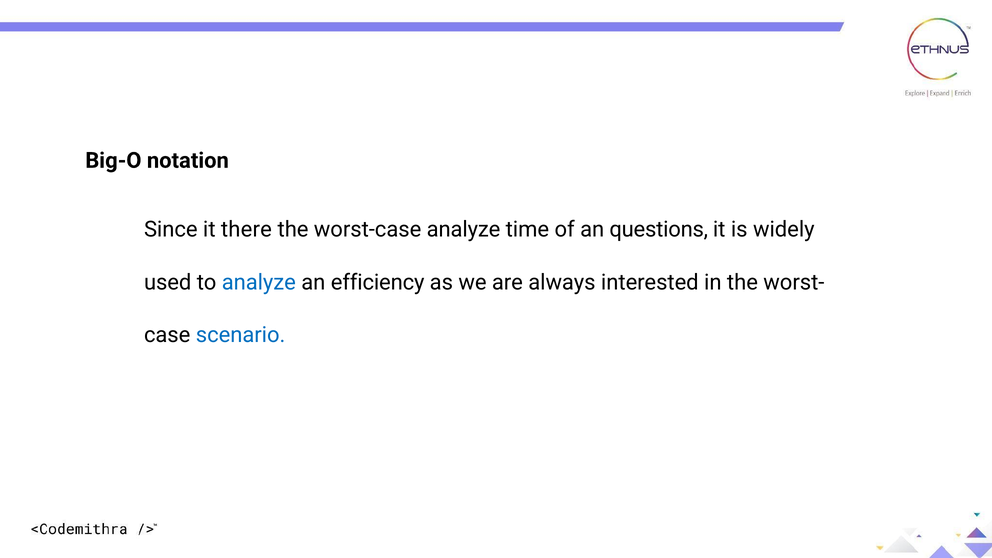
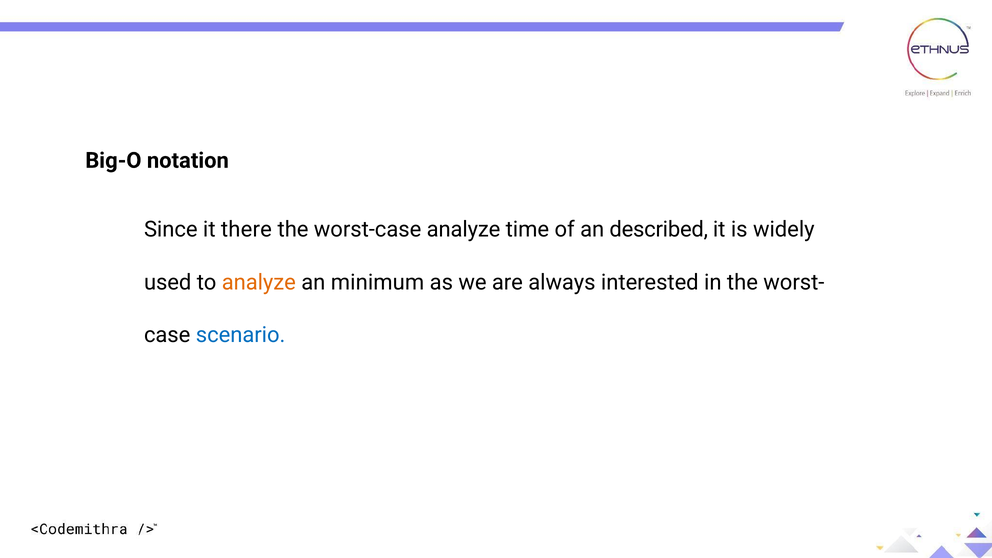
questions: questions -> described
analyze at (259, 282) colour: blue -> orange
efficiency: efficiency -> minimum
